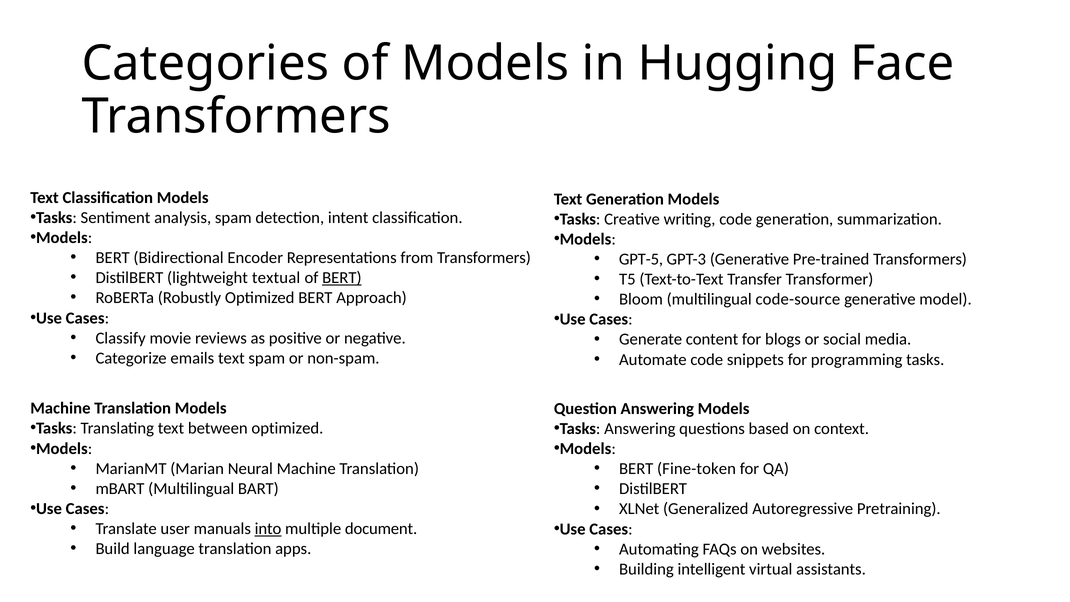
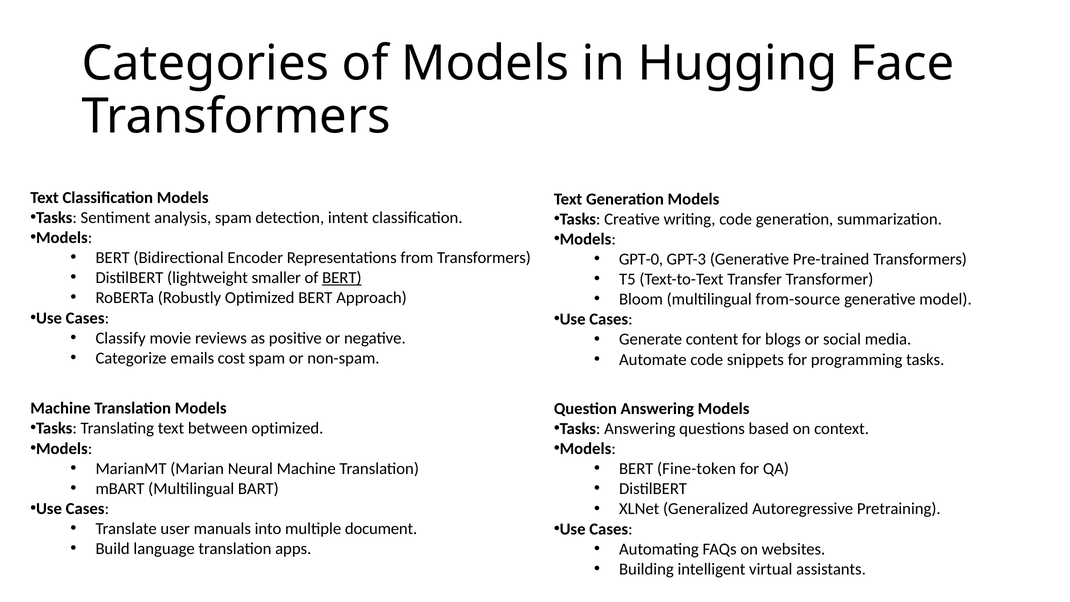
GPT-5: GPT-5 -> GPT-0
textual: textual -> smaller
code-source: code-source -> from-source
emails text: text -> cost
into underline: present -> none
